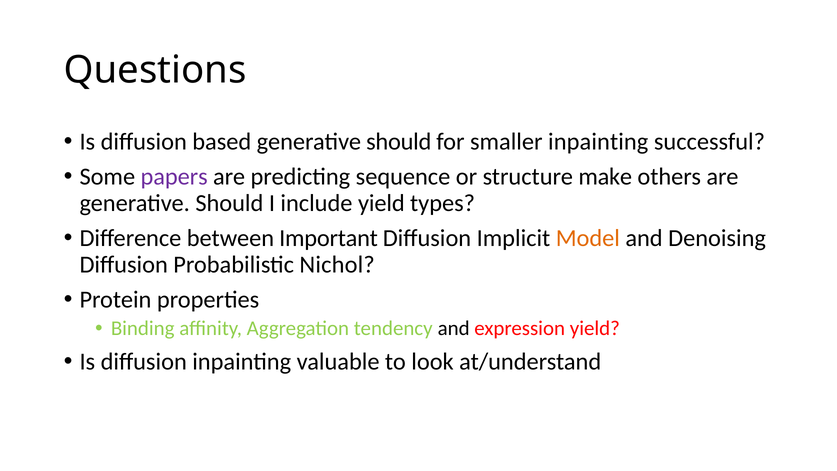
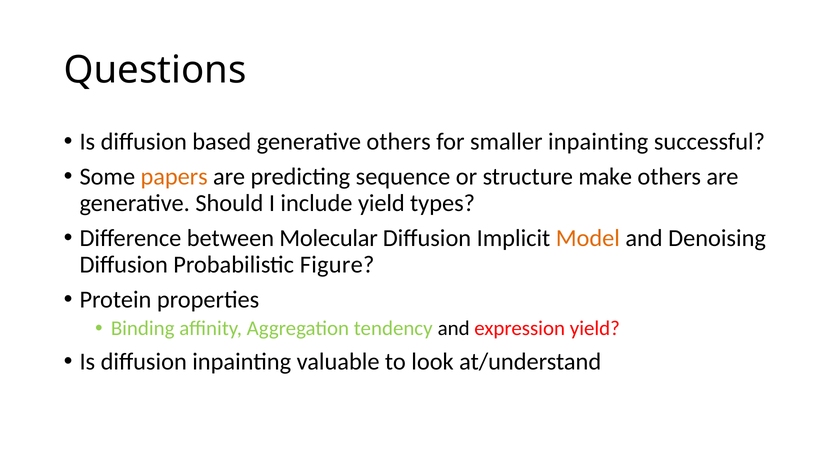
based generative should: should -> others
papers colour: purple -> orange
Important: Important -> Molecular
Nichol: Nichol -> Figure
